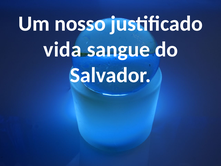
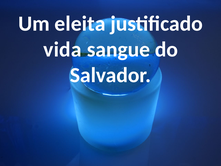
nosso: nosso -> eleita
